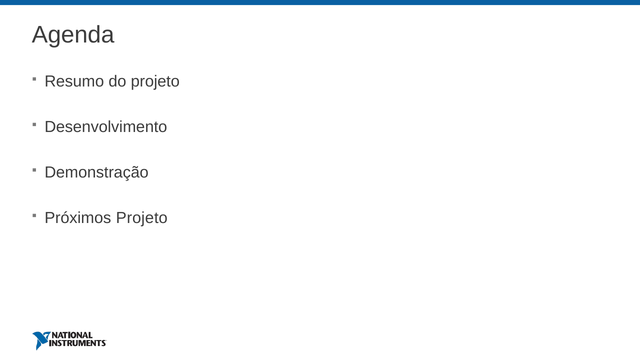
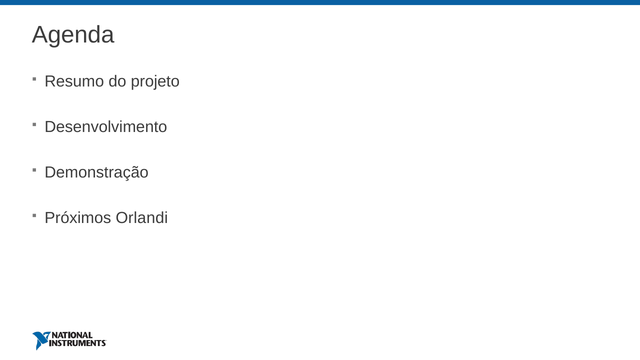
Próximos Projeto: Projeto -> Orlandi
